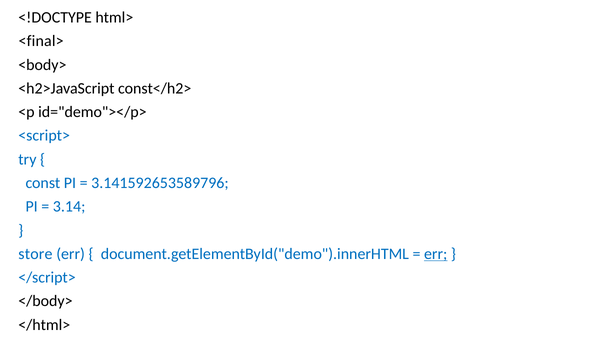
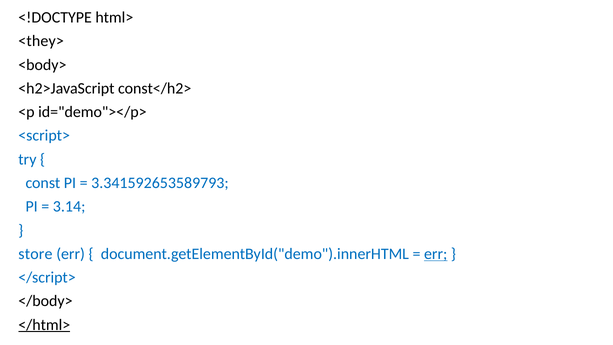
<final>: <final> -> <they>
3.141592653589796: 3.141592653589796 -> 3.341592653589793
</html> underline: none -> present
